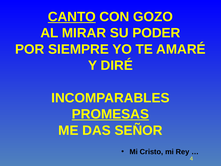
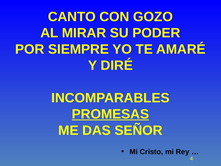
CANTO underline: present -> none
